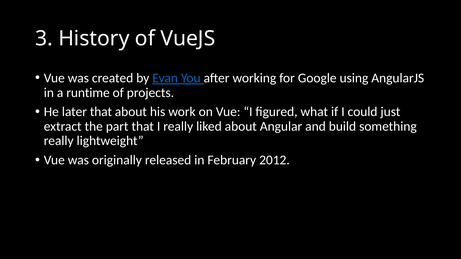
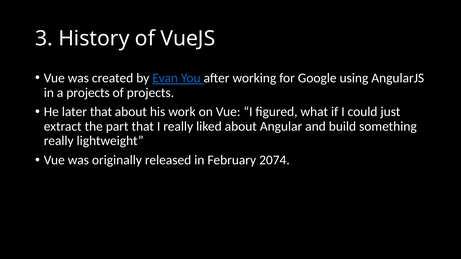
a runtime: runtime -> projects
2012: 2012 -> 2074
